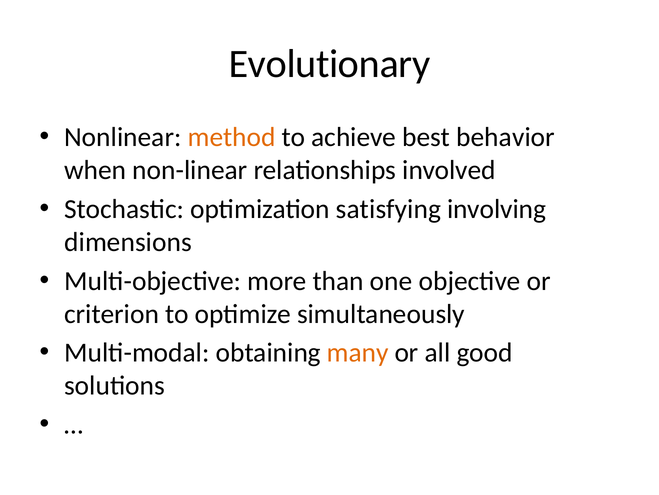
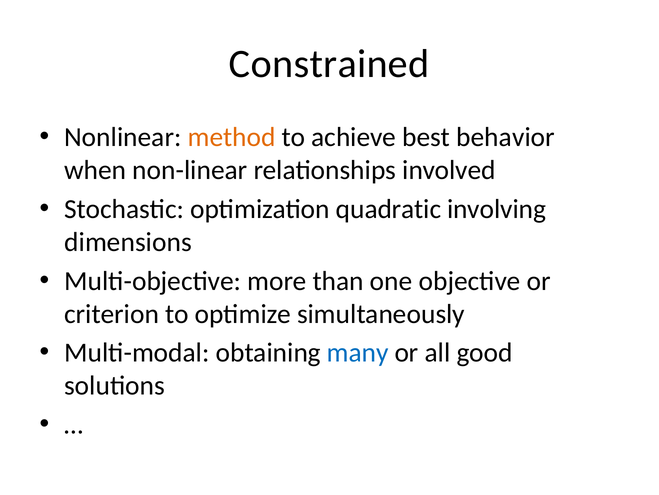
Evolutionary: Evolutionary -> Constrained
satisfying: satisfying -> quadratic
many colour: orange -> blue
